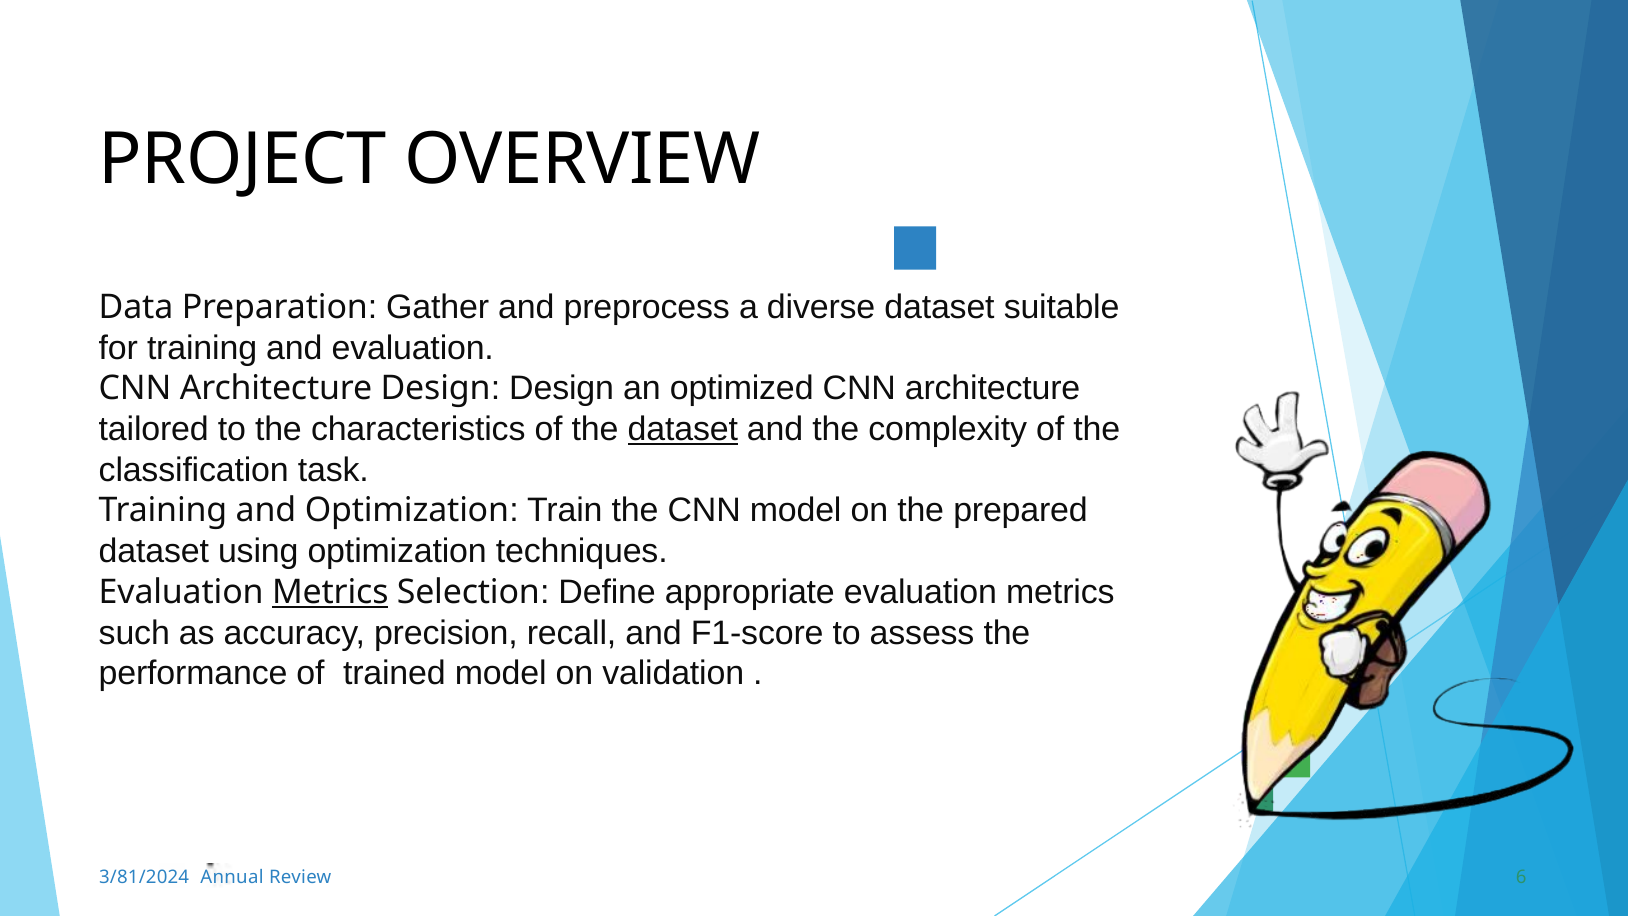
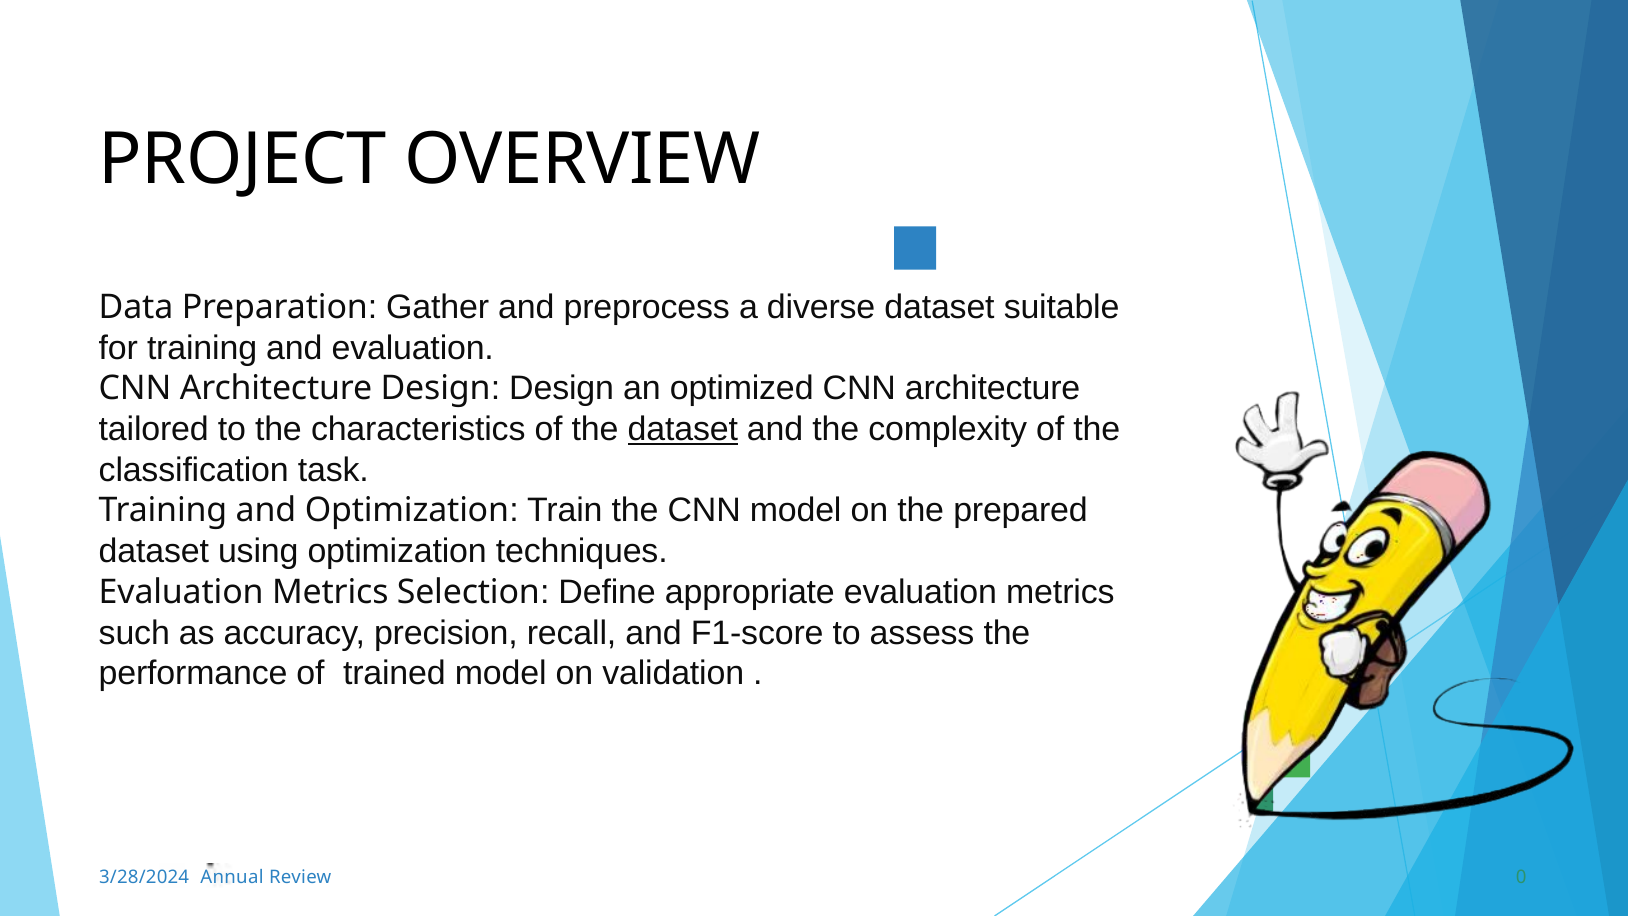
Metrics at (330, 592) underline: present -> none
3/81/2024: 3/81/2024 -> 3/28/2024
6: 6 -> 0
